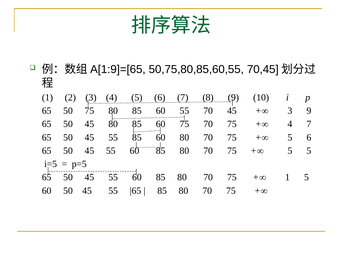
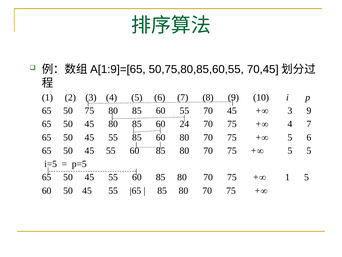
60 75: 75 -> 24
